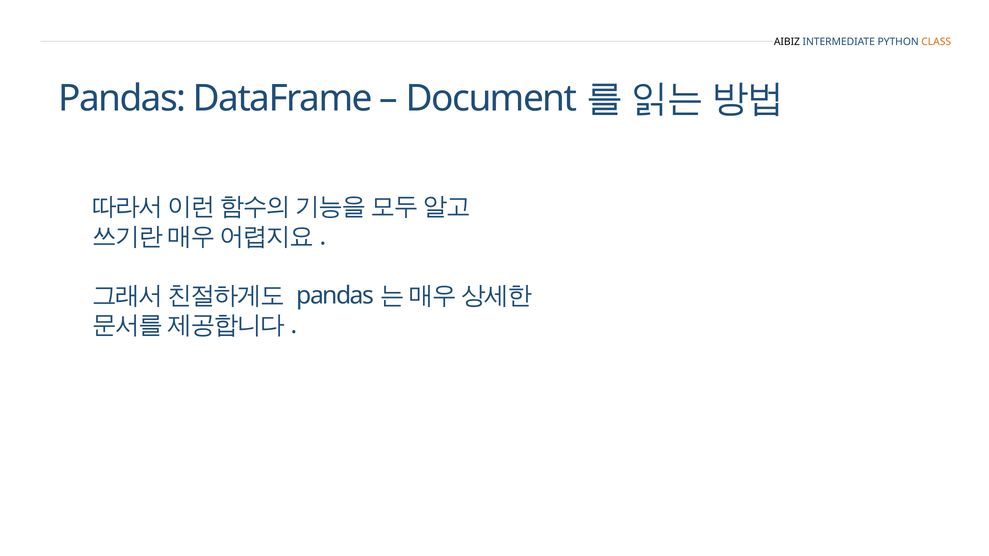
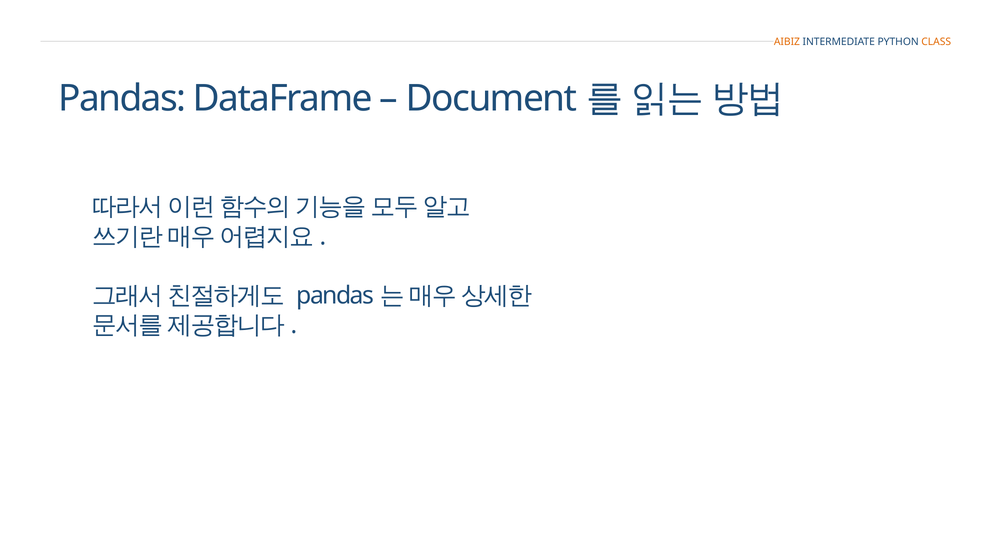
AIBIZ colour: black -> orange
